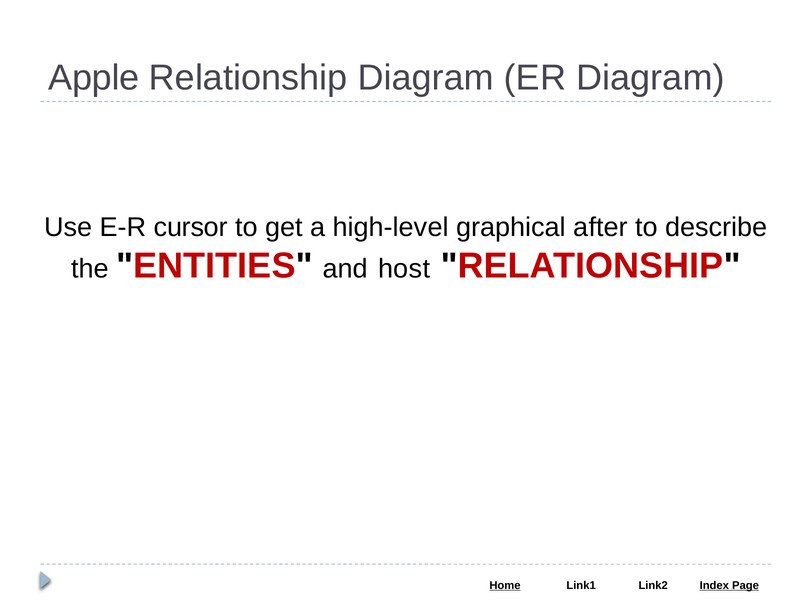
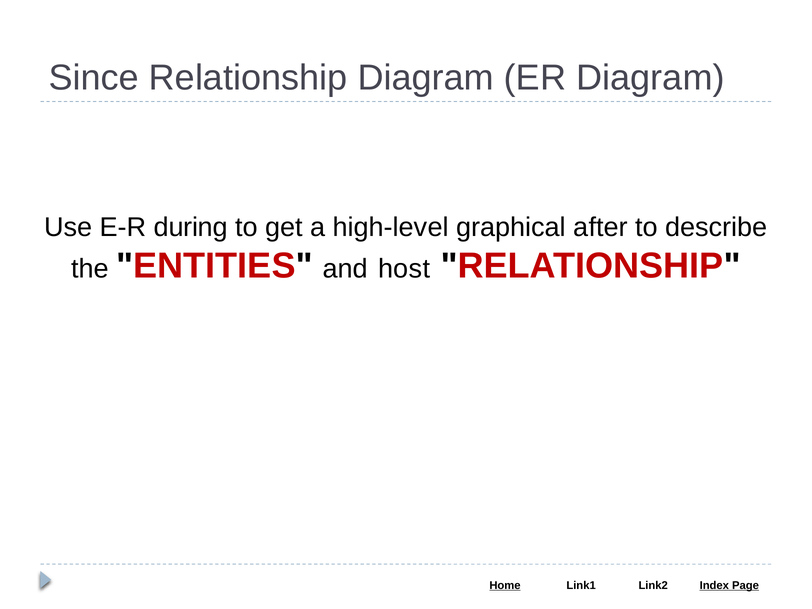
Apple: Apple -> Since
cursor: cursor -> during
